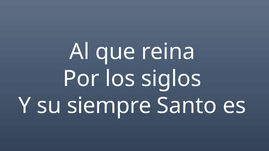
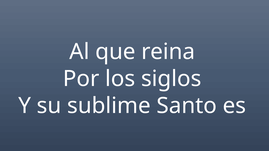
siempre: siempre -> sublime
